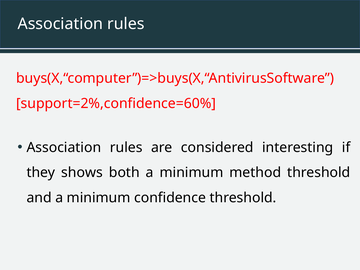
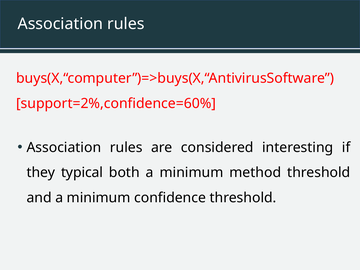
shows: shows -> typical
